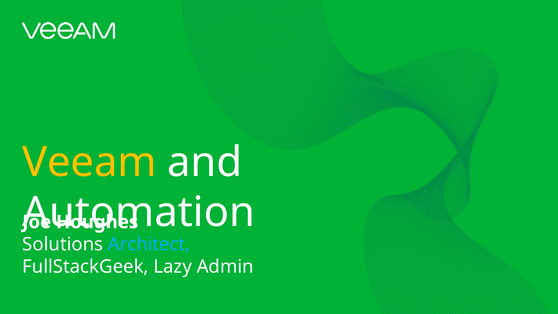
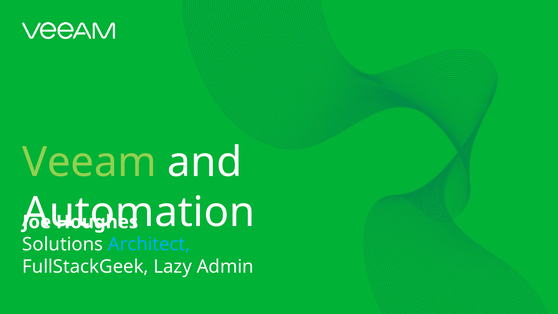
Veeam colour: yellow -> light green
